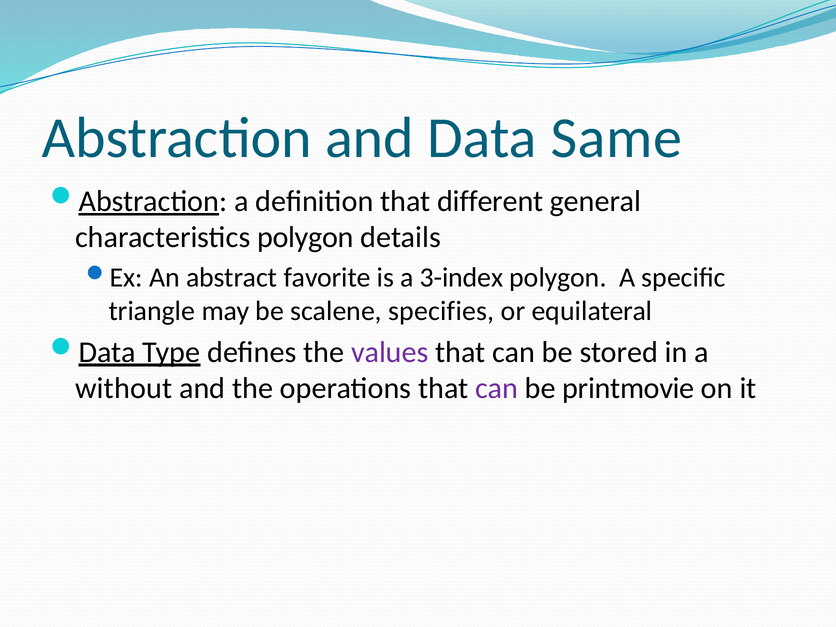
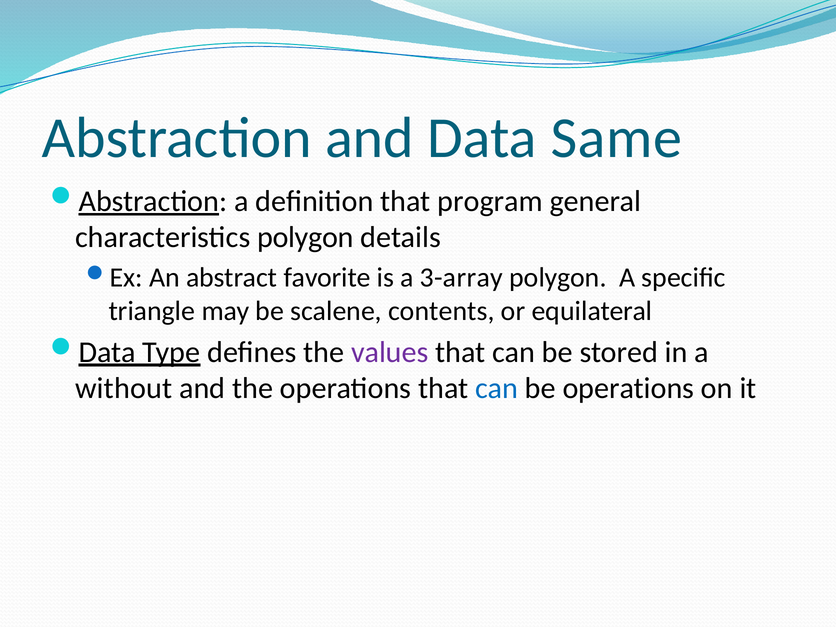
different: different -> program
3-index: 3-index -> 3-array
specifies: specifies -> contents
can at (497, 388) colour: purple -> blue
be printmovie: printmovie -> operations
